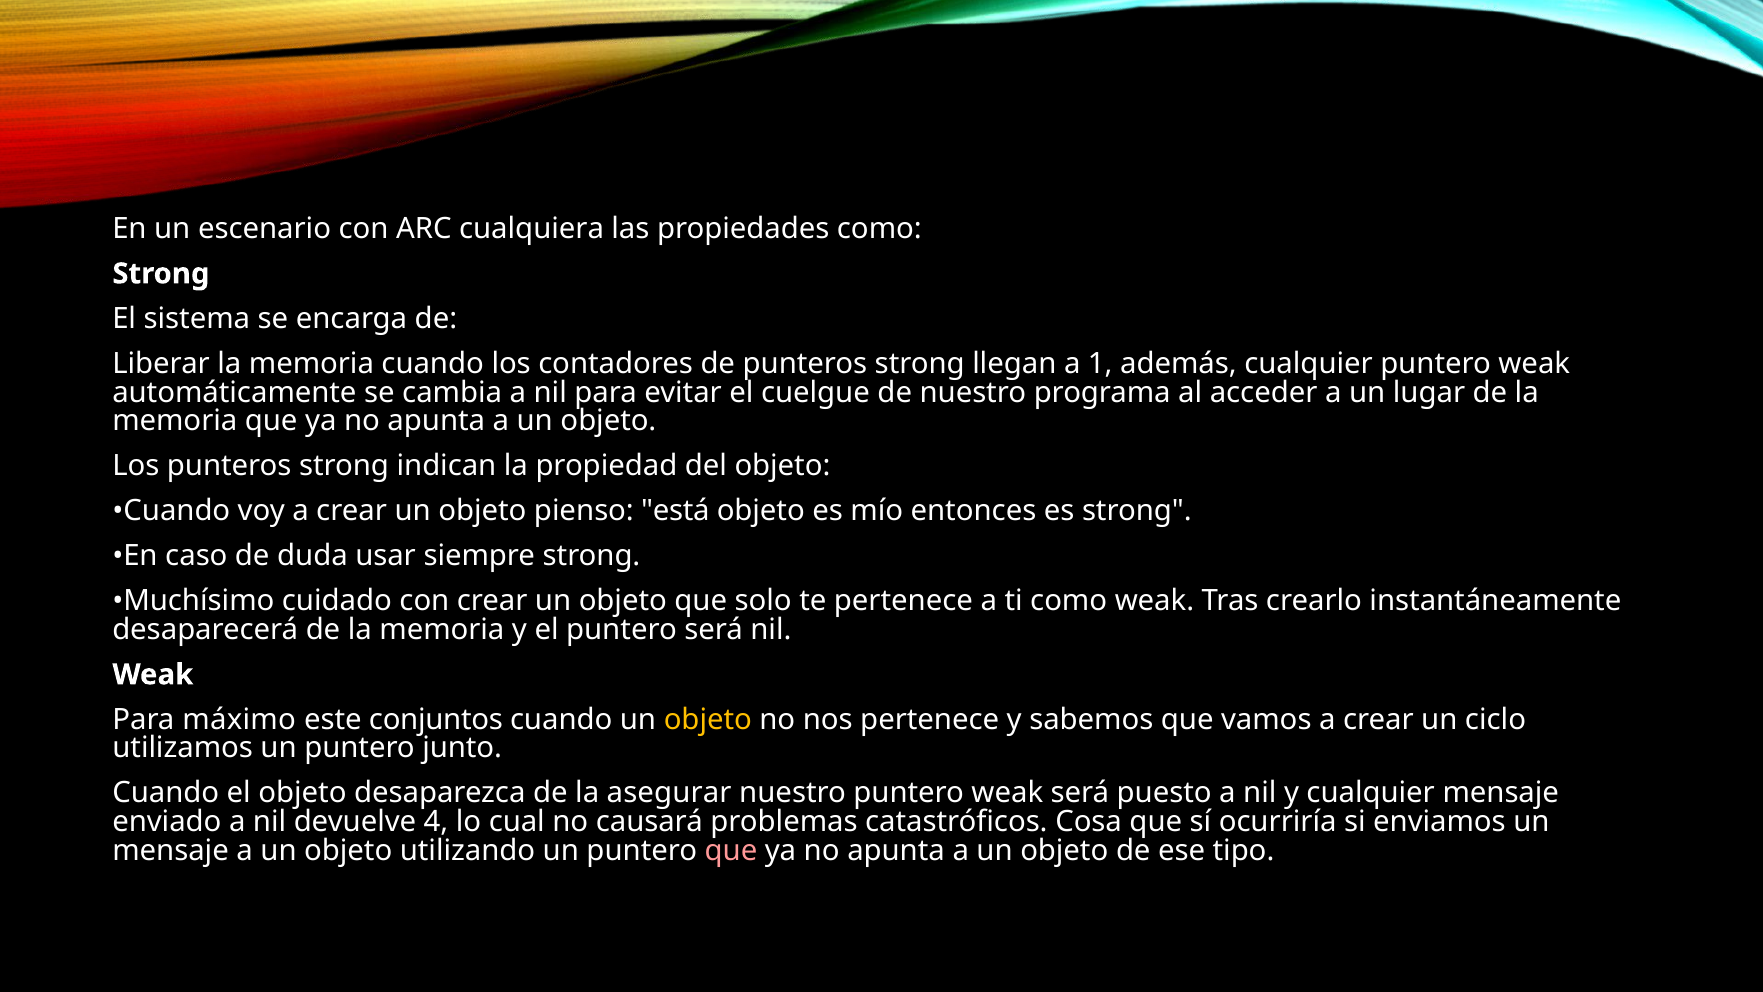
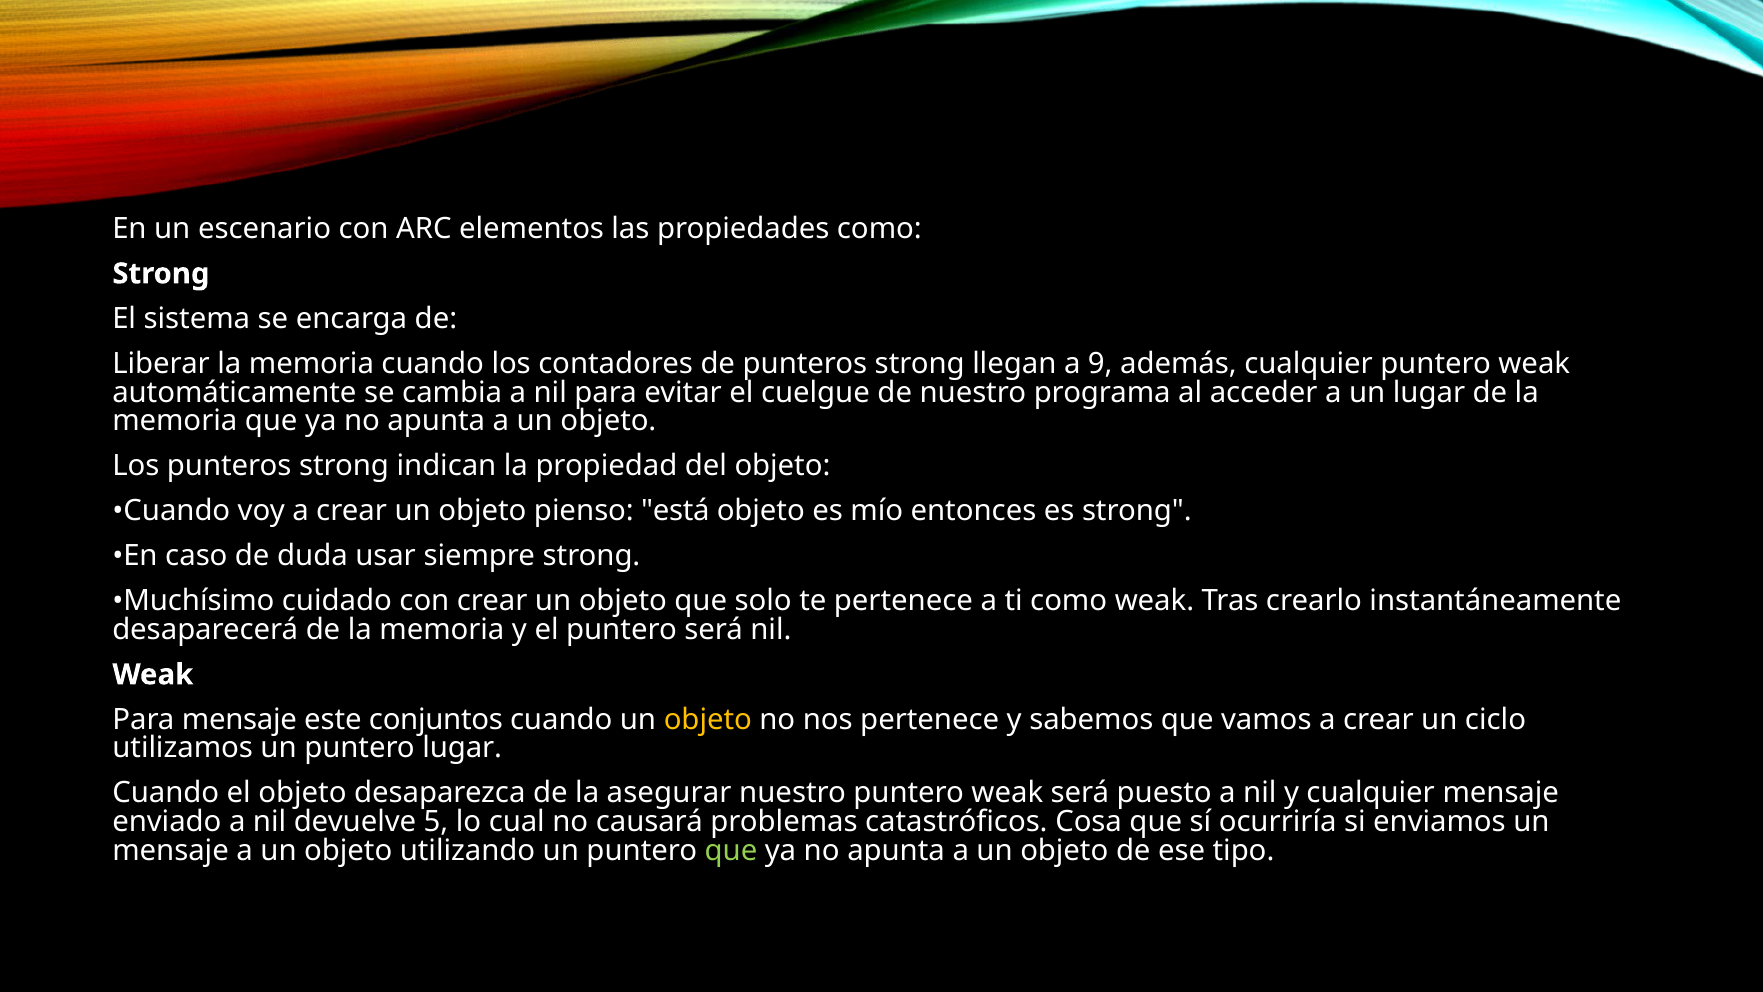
cualquiera: cualquiera -> elementos
1: 1 -> 9
Para máximo: máximo -> mensaje
puntero junto: junto -> lugar
4: 4 -> 5
que at (731, 850) colour: pink -> light green
